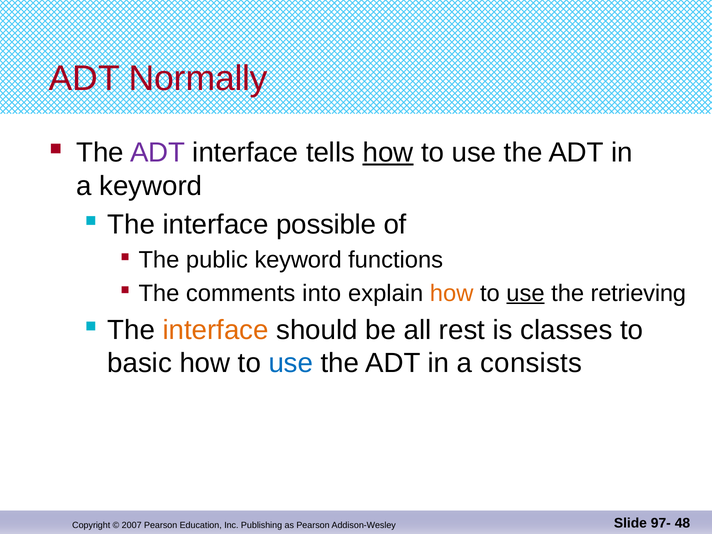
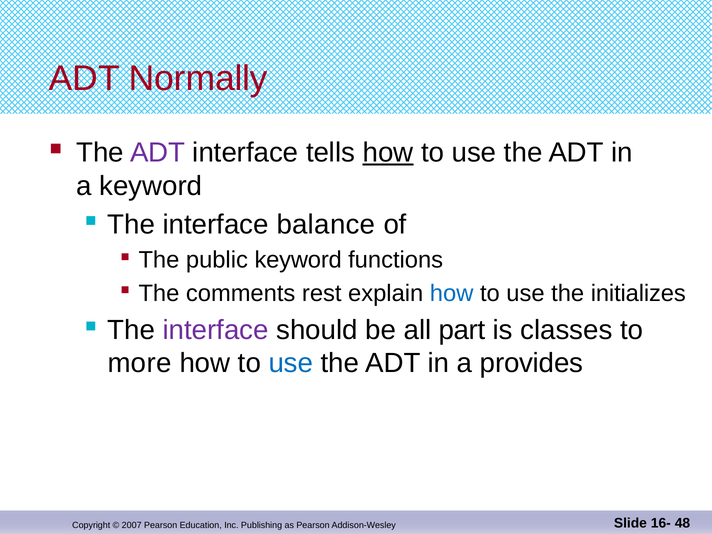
possible: possible -> balance
into: into -> rest
how at (452, 293) colour: orange -> blue
use at (525, 293) underline: present -> none
retrieving: retrieving -> initializes
interface at (216, 330) colour: orange -> purple
rest: rest -> part
basic: basic -> more
consists: consists -> provides
97-: 97- -> 16-
